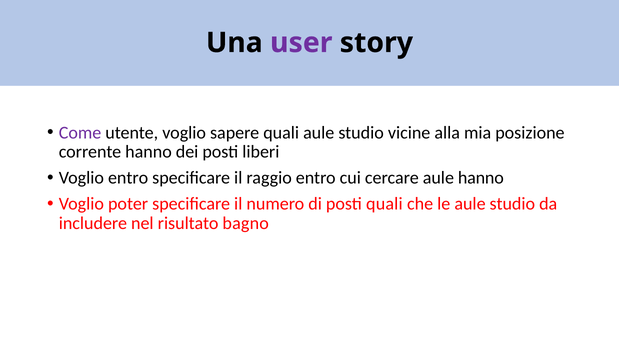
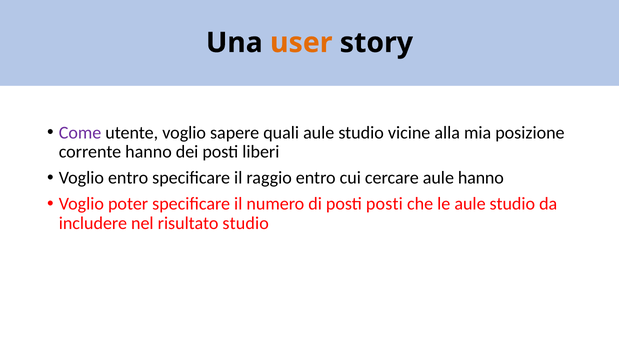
user colour: purple -> orange
posti quali: quali -> posti
risultato bagno: bagno -> studio
